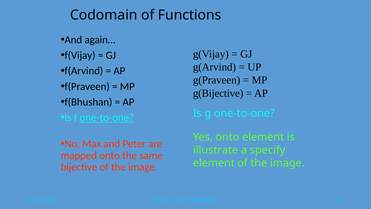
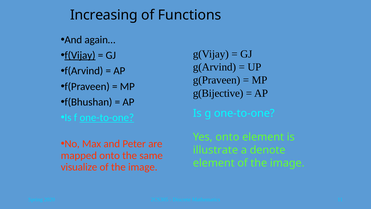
Codomain: Codomain -> Increasing
f(Vijay underline: none -> present
specify: specify -> denote
bijective: bijective -> visualize
